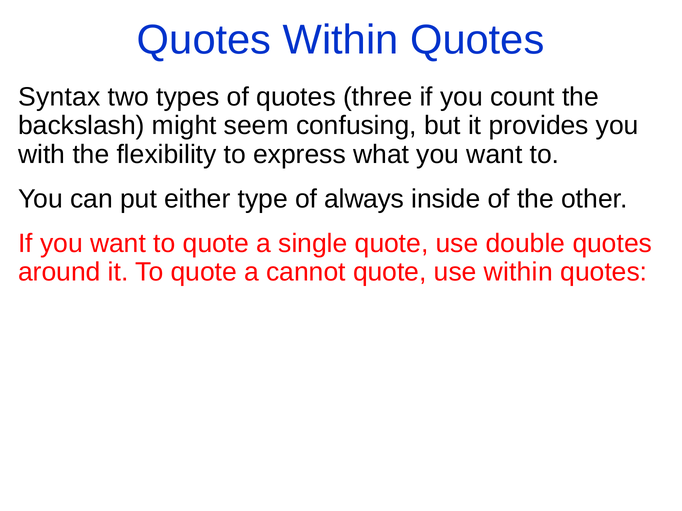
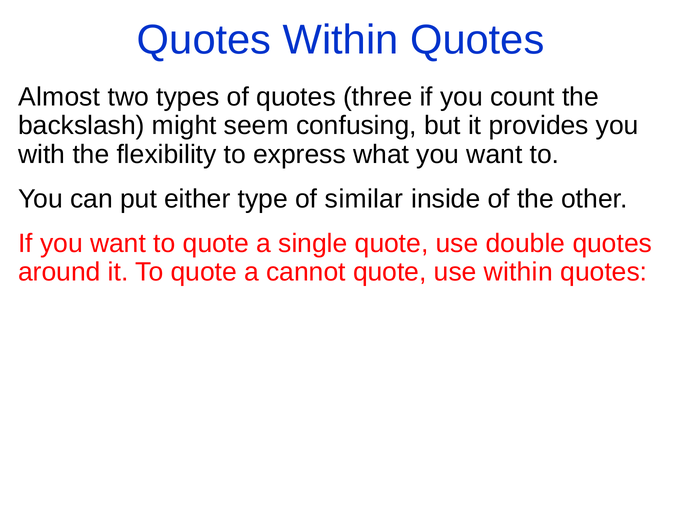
Syntax: Syntax -> Almost
always: always -> similar
